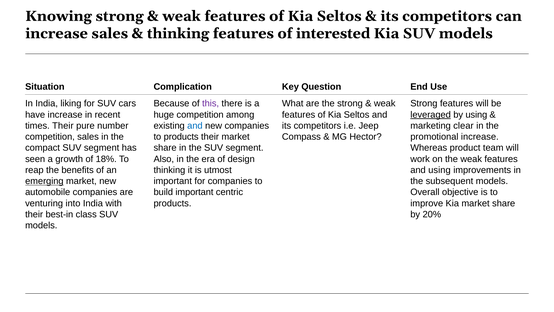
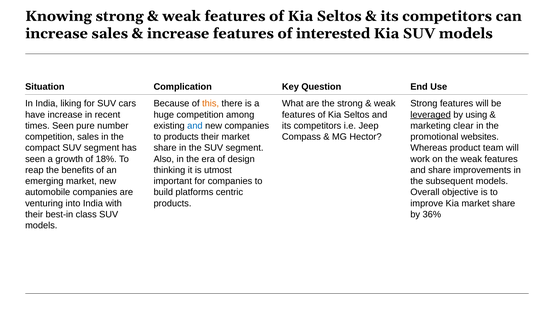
thinking at (178, 33): thinking -> increase
this colour: purple -> orange
times Their: Their -> Seen
promotional increase: increase -> websites
and using: using -> share
emerging underline: present -> none
build important: important -> platforms
20%: 20% -> 36%
